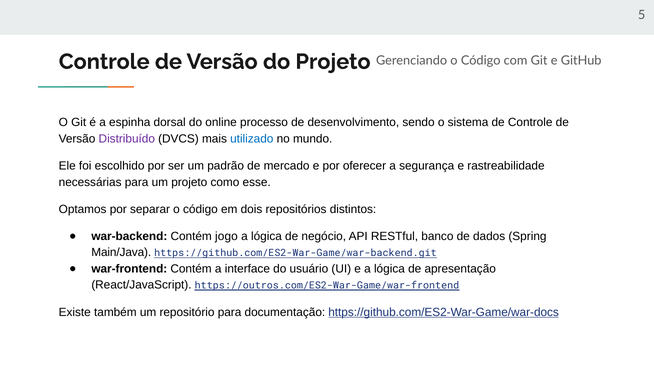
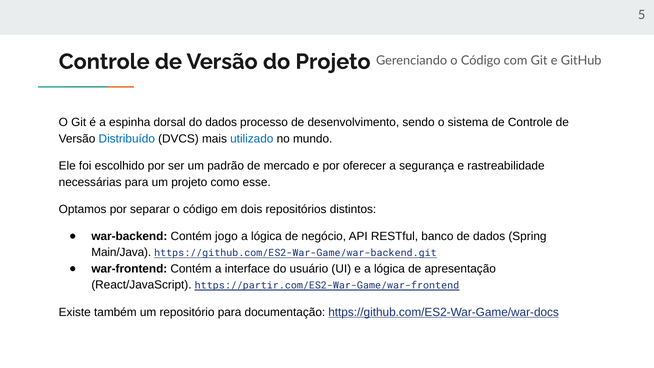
do online: online -> dados
Distribuído colour: purple -> blue
https://outros.com/ES2-War-Game/war-frontend: https://outros.com/ES2-War-Game/war-frontend -> https://partir.com/ES2-War-Game/war-frontend
